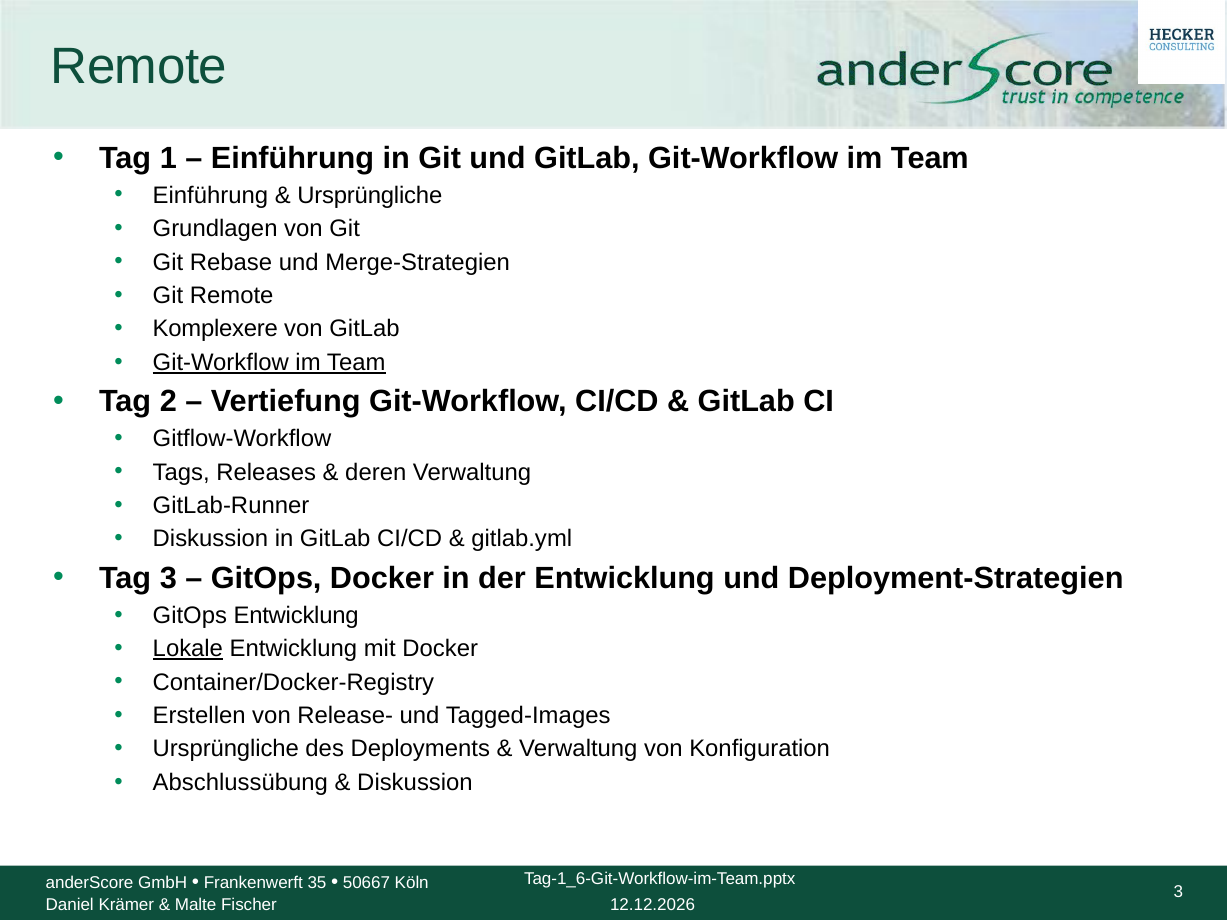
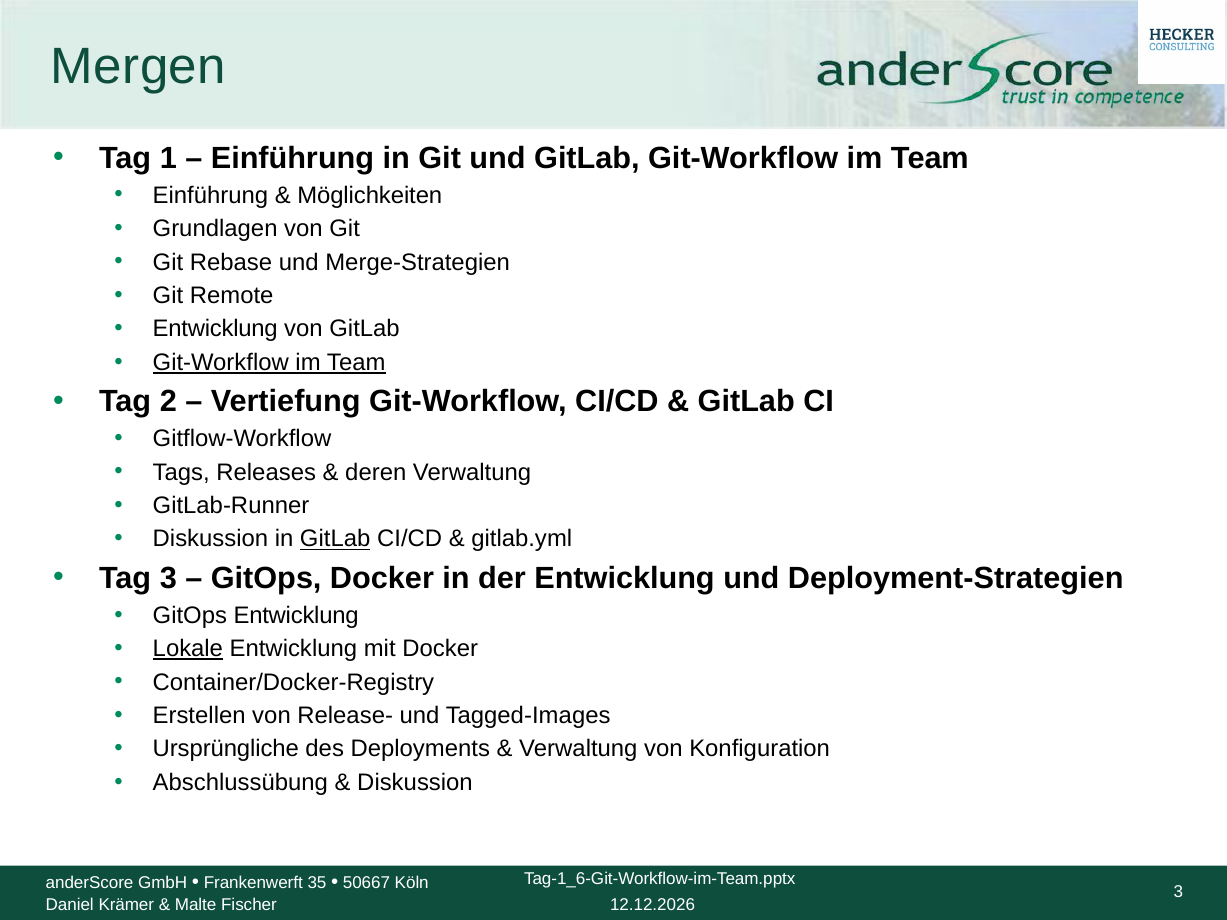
Remote at (139, 66): Remote -> Mergen
Ursprüngliche at (370, 195): Ursprüngliche -> Möglichkeiten
Komplexere at (215, 329): Komplexere -> Entwicklung
GitLab at (335, 539) underline: none -> present
